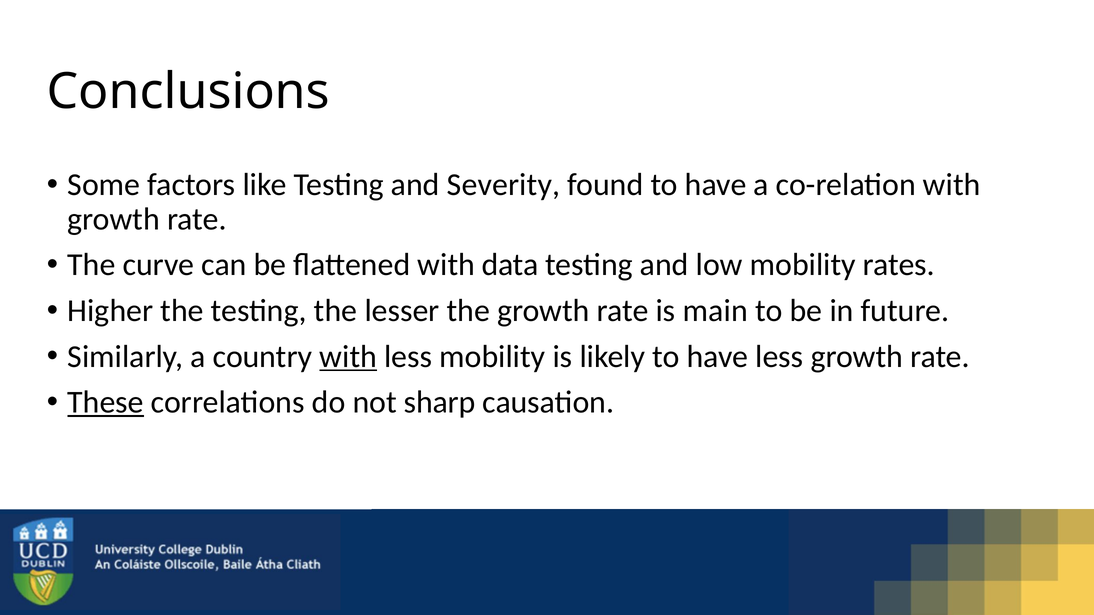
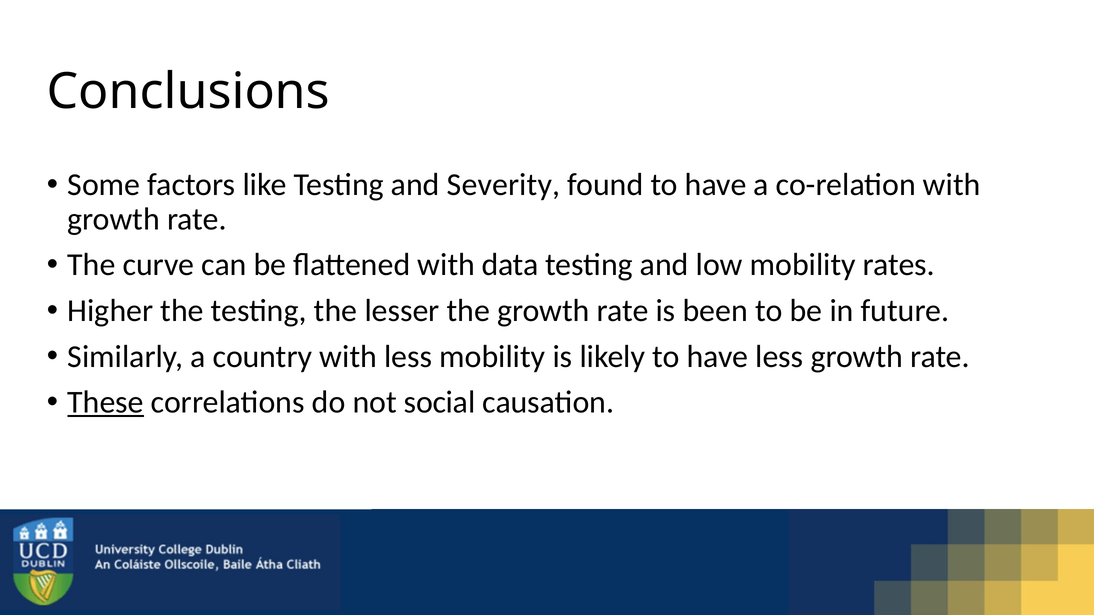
main: main -> been
with at (348, 357) underline: present -> none
sharp: sharp -> social
